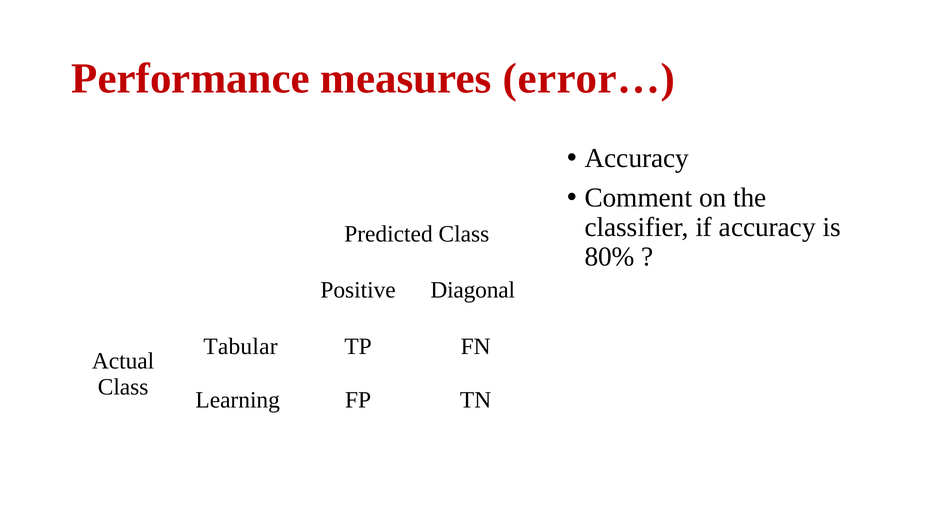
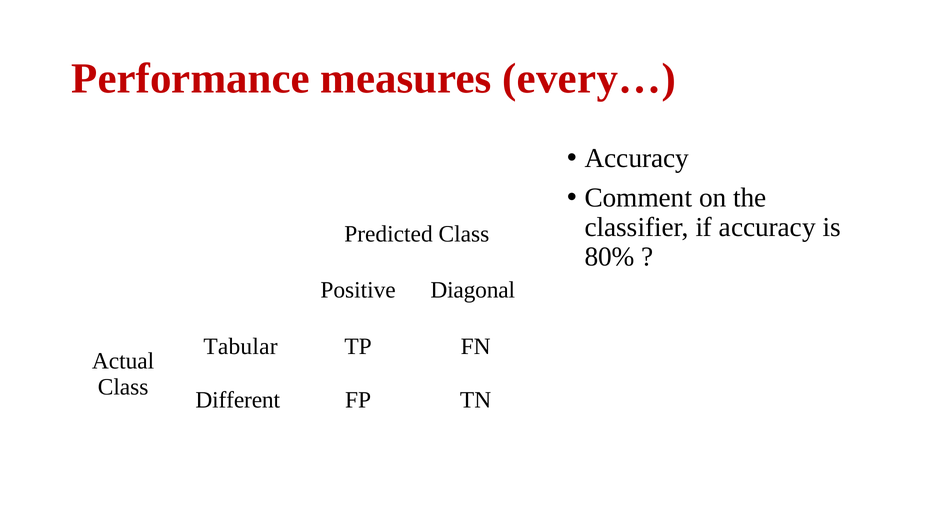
error…: error… -> every…
Learning: Learning -> Different
